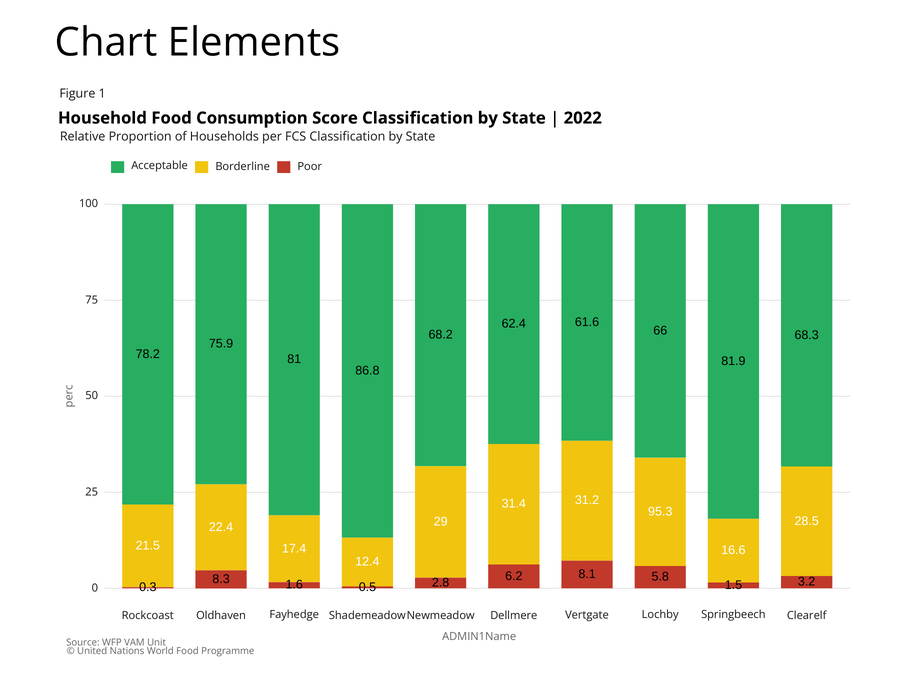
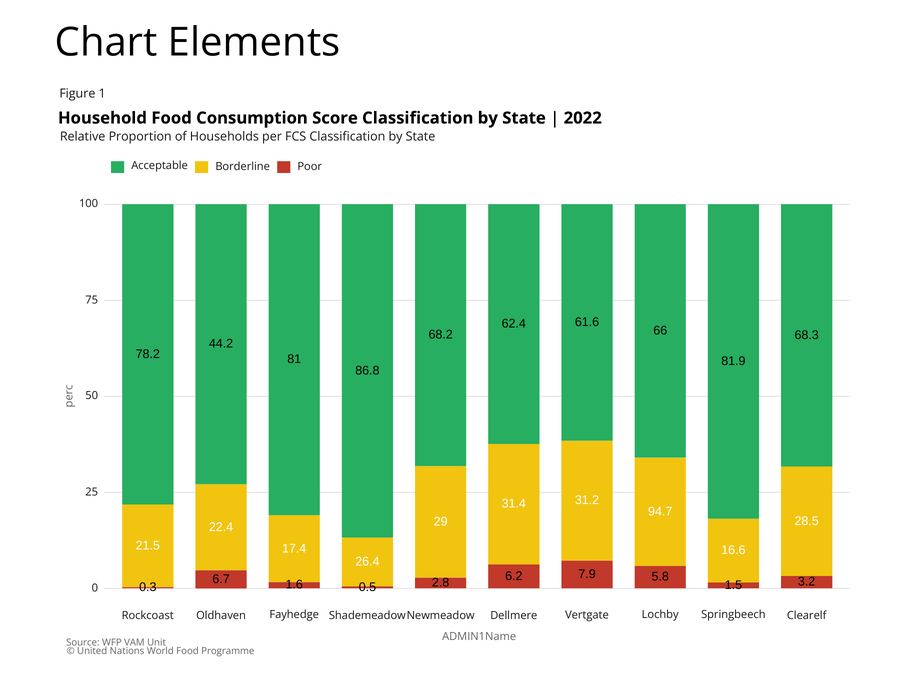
75.9: 75.9 -> 44.2
95.3: 95.3 -> 94.7
12.4: 12.4 -> 26.4
8.1: 8.1 -> 7.9
8.3: 8.3 -> 6.7
